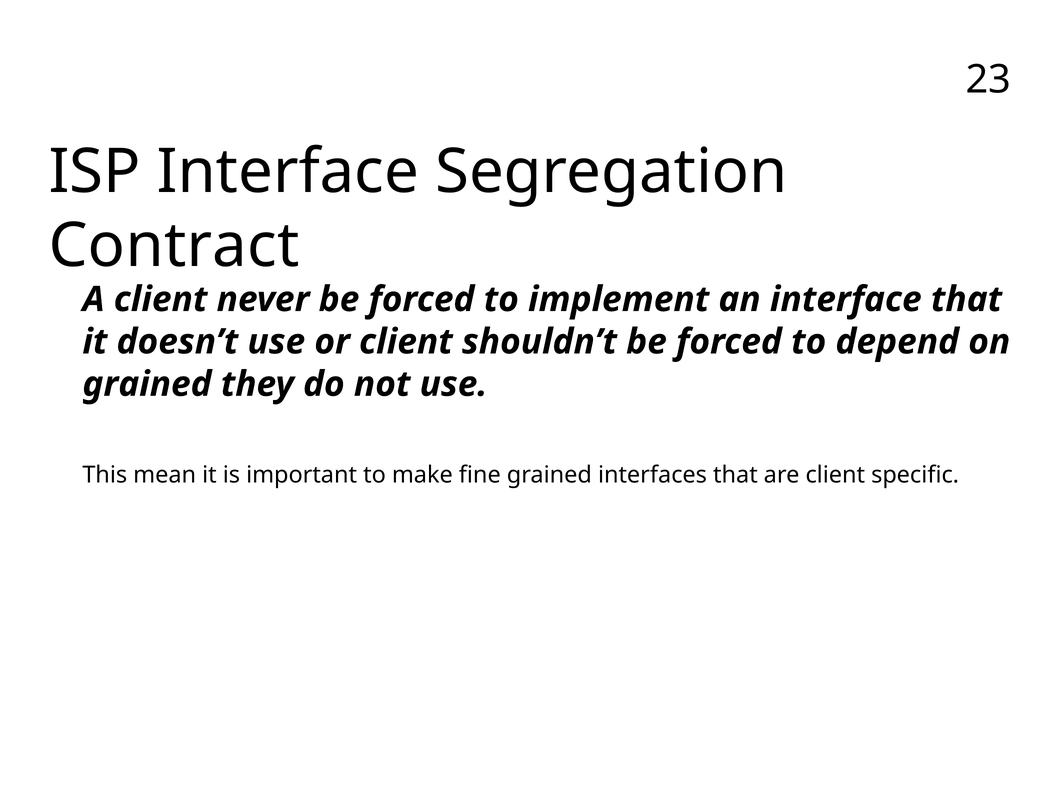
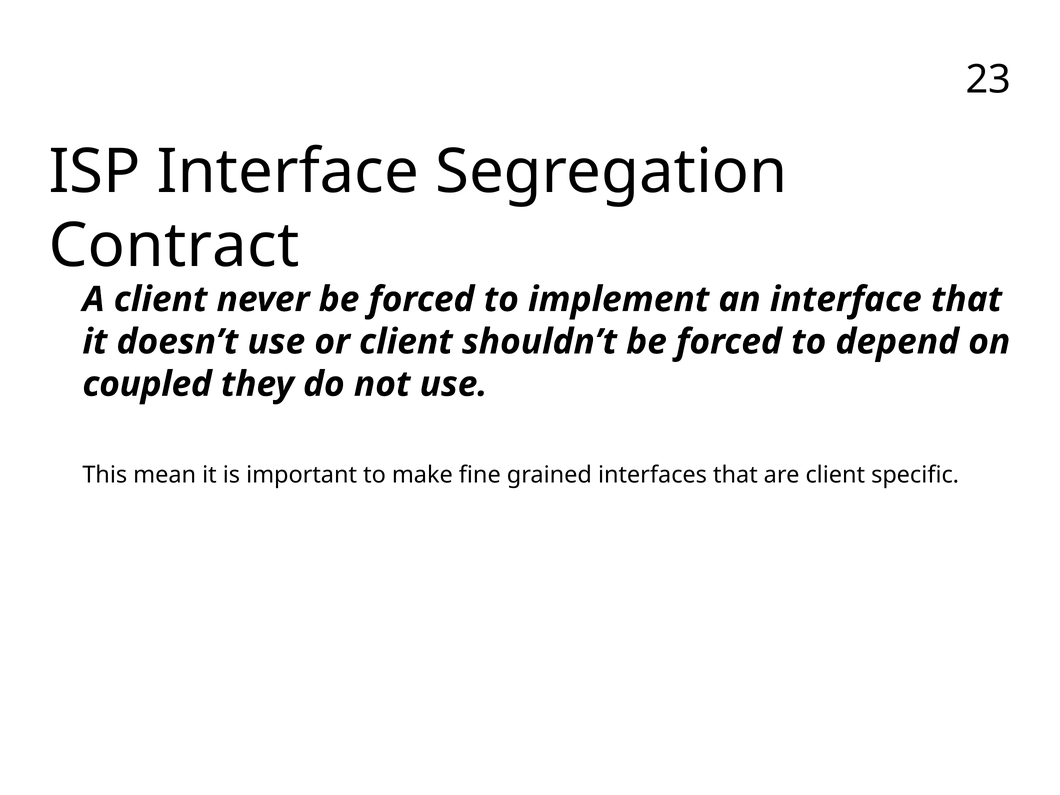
grained at (147, 384): grained -> coupled
